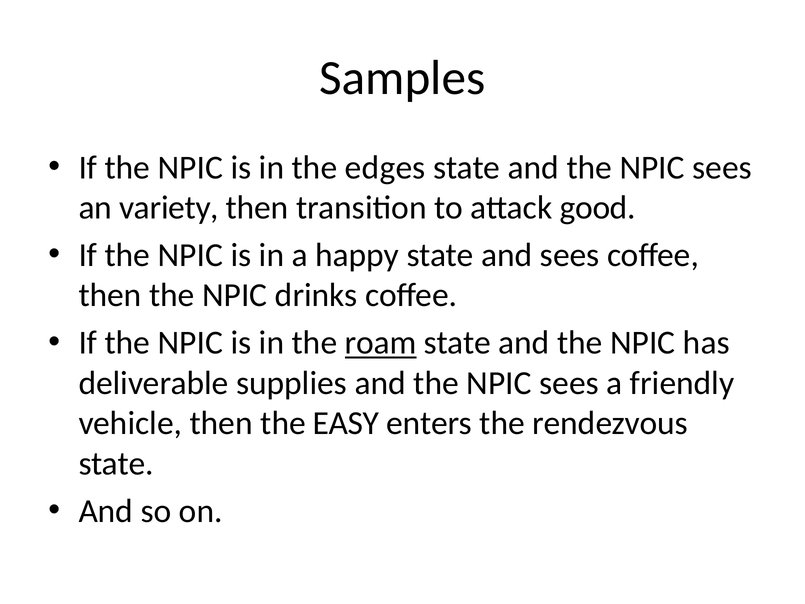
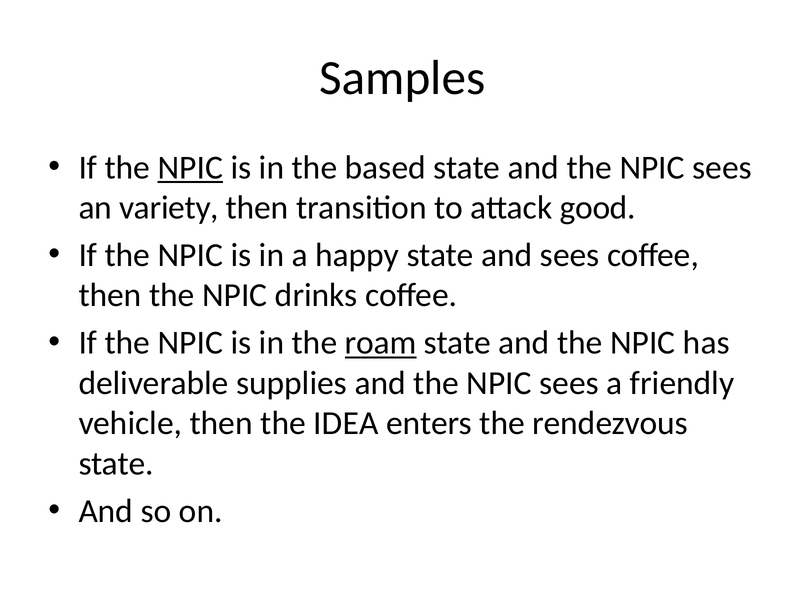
NPIC at (190, 167) underline: none -> present
edges: edges -> based
EASY: EASY -> IDEA
